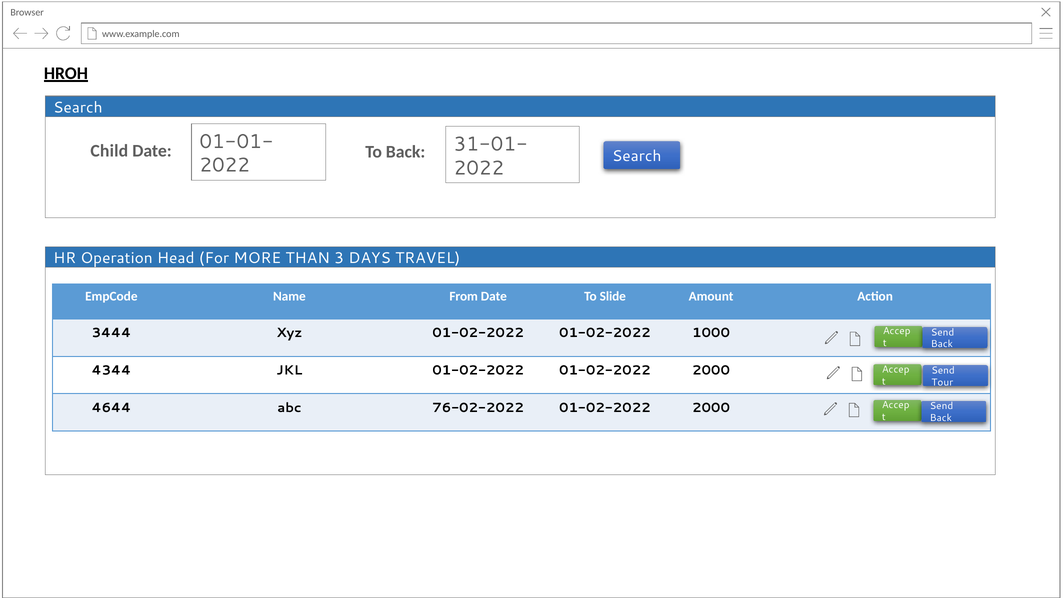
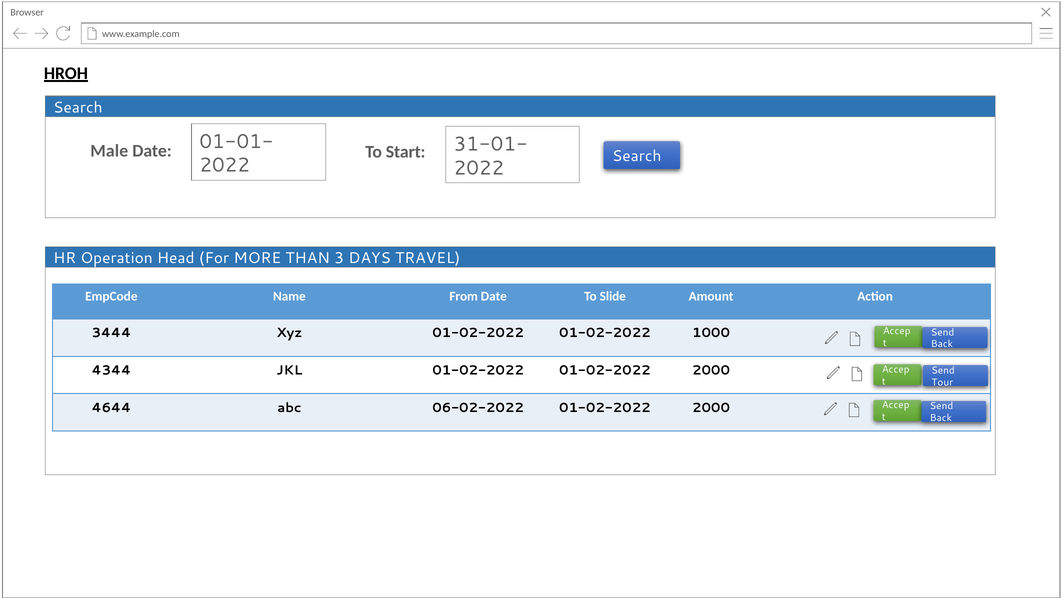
Child: Child -> Male
To Back: Back -> Start
76-02-2022: 76-02-2022 -> 06-02-2022
